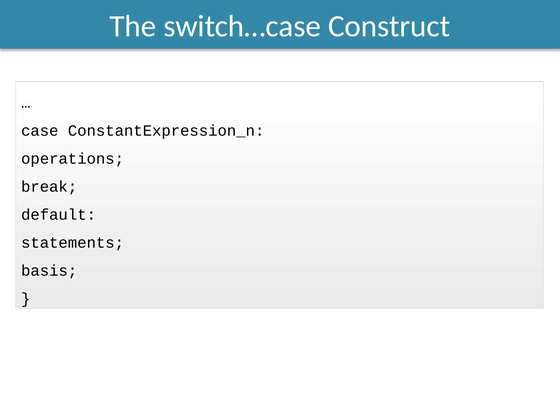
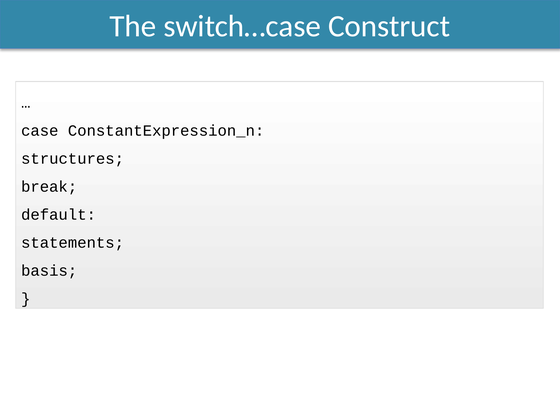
operations: operations -> structures
